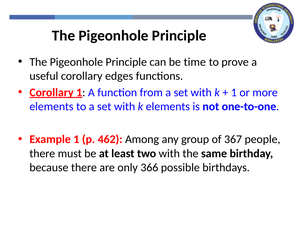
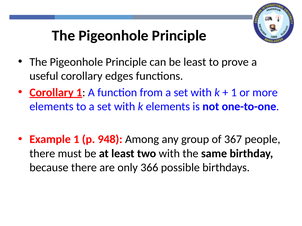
be time: time -> least
462: 462 -> 948
